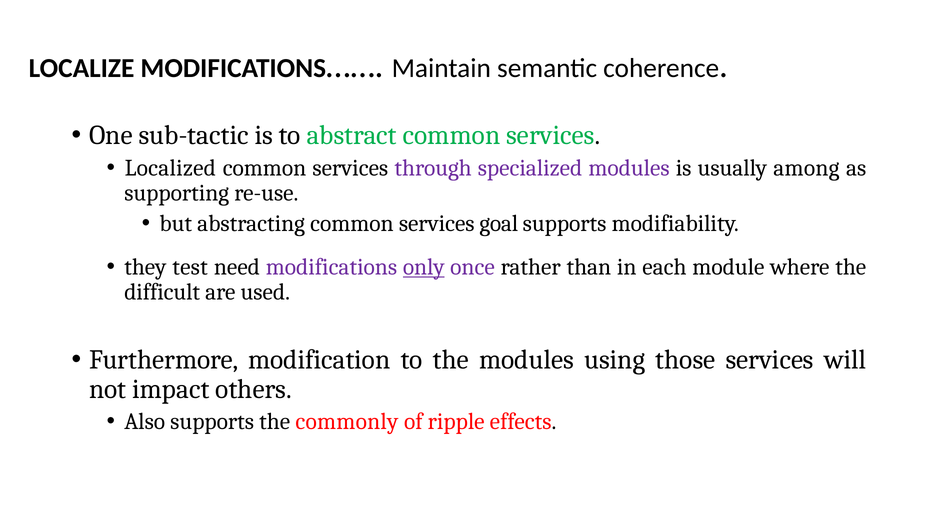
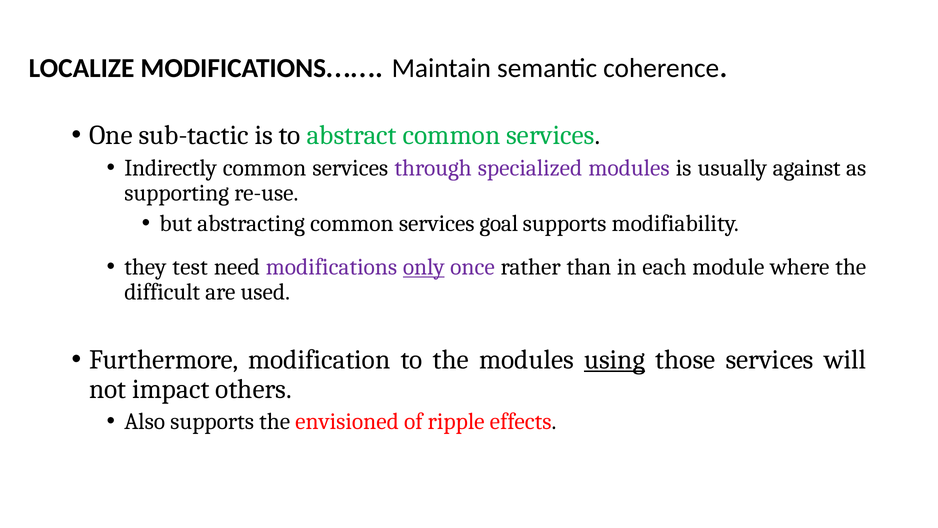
Localized: Localized -> Indirectly
among: among -> against
using underline: none -> present
commonly: commonly -> envisioned
